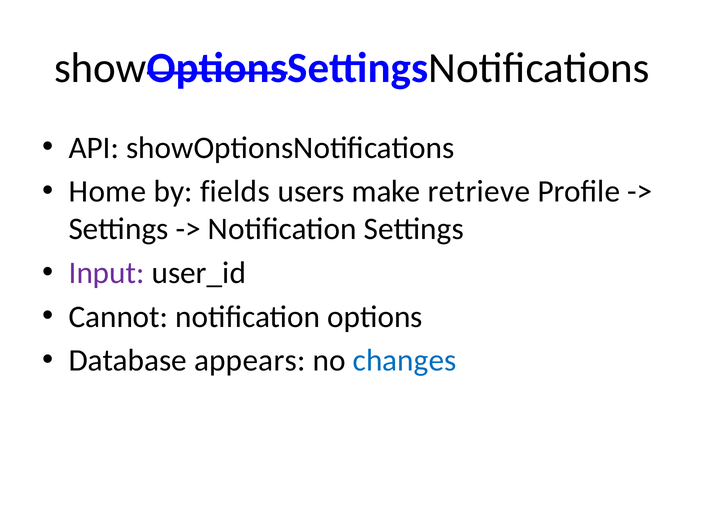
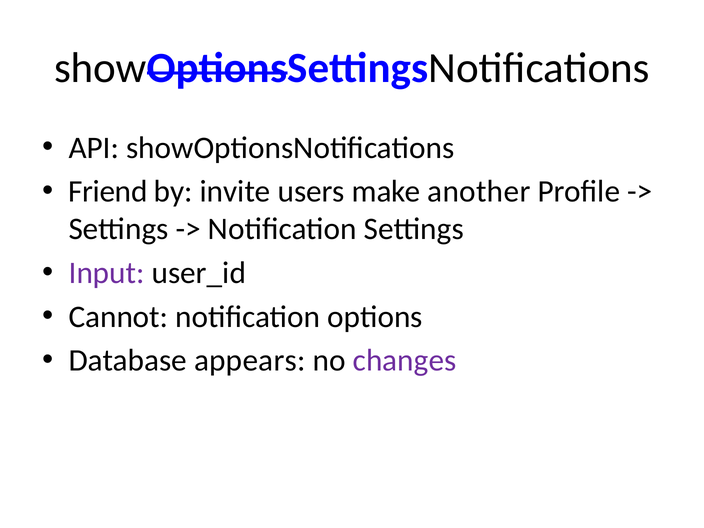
Home: Home -> Friend
fields: fields -> invite
retrieve: retrieve -> another
changes colour: blue -> purple
